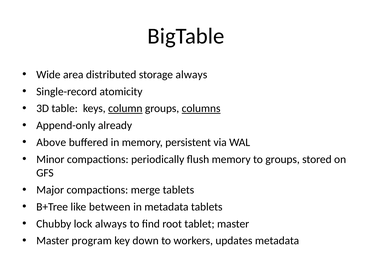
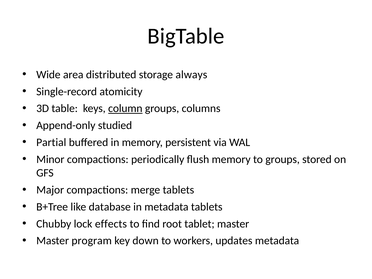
columns underline: present -> none
already: already -> studied
Above: Above -> Partial
between: between -> database
lock always: always -> effects
